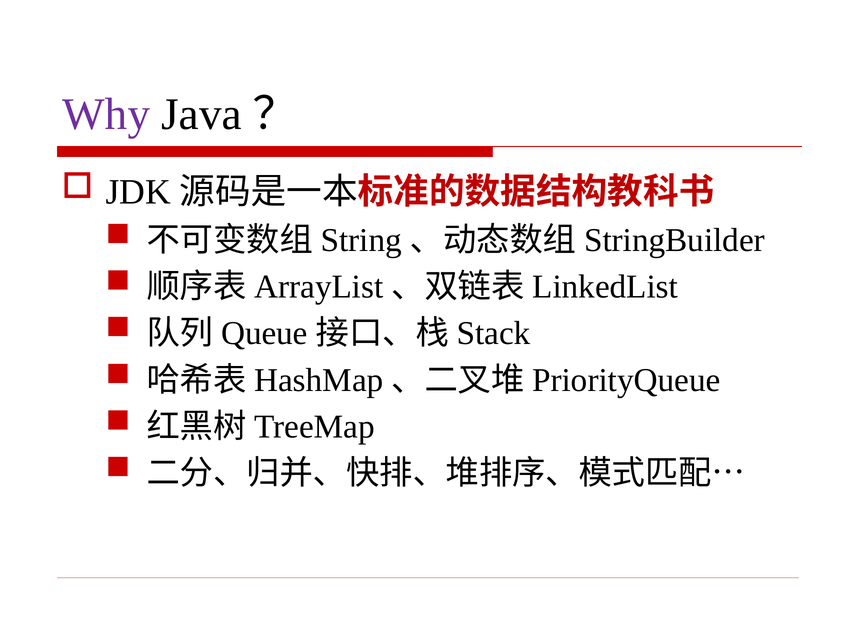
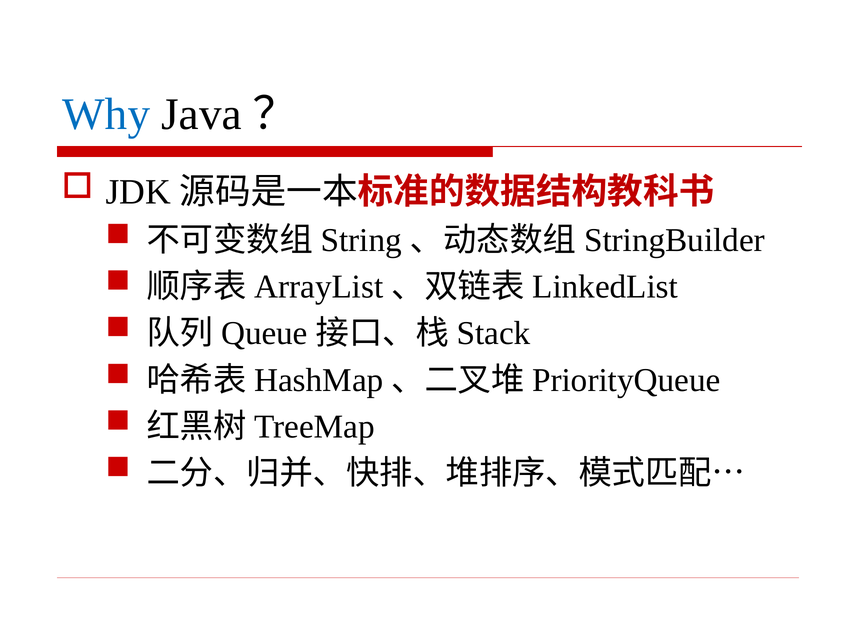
Why colour: purple -> blue
